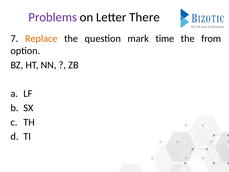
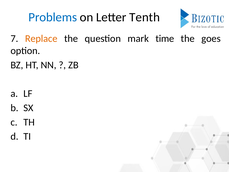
Problems colour: purple -> blue
There: There -> Tenth
from: from -> goes
